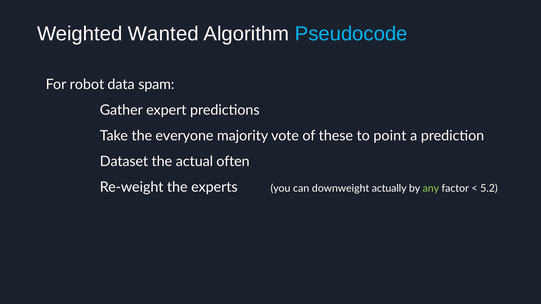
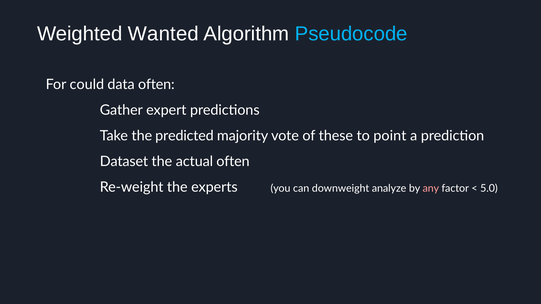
robot: robot -> could
data spam: spam -> often
everyone: everyone -> predicted
actually: actually -> analyze
any colour: light green -> pink
5.2: 5.2 -> 5.0
